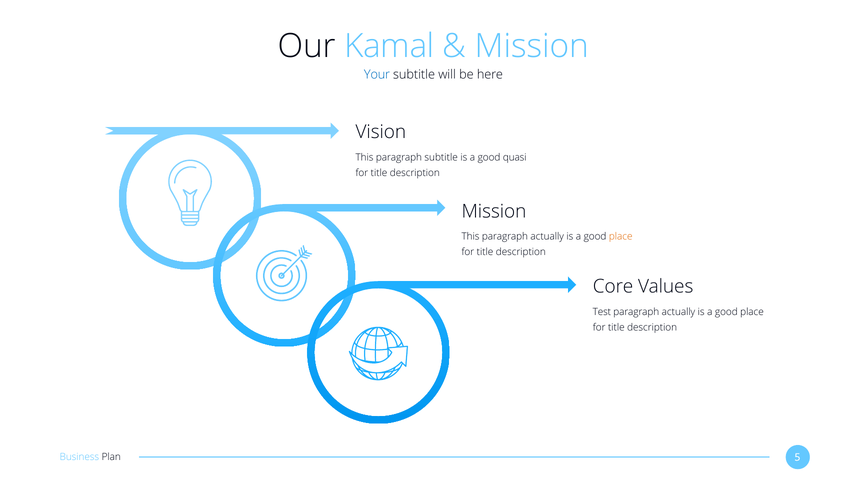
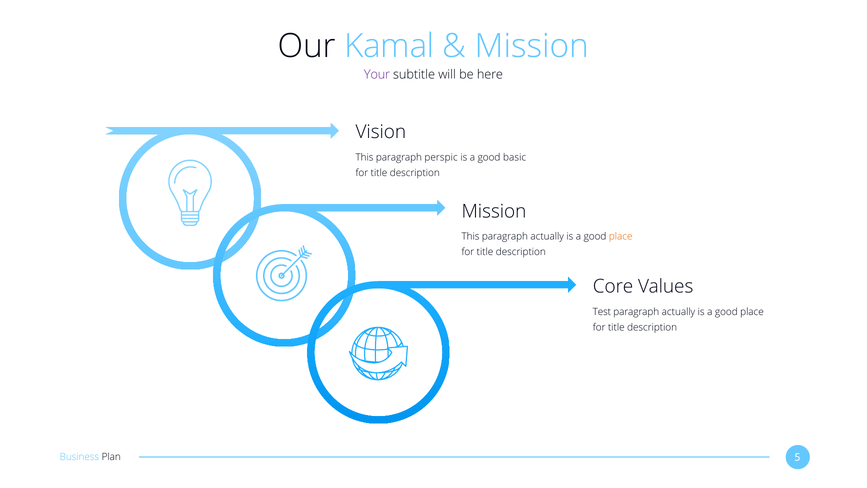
Your colour: blue -> purple
paragraph subtitle: subtitle -> perspic
quasi: quasi -> basic
